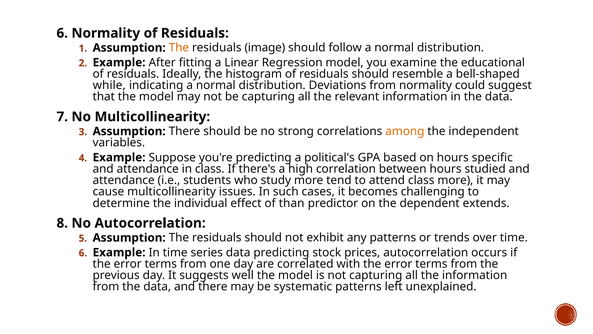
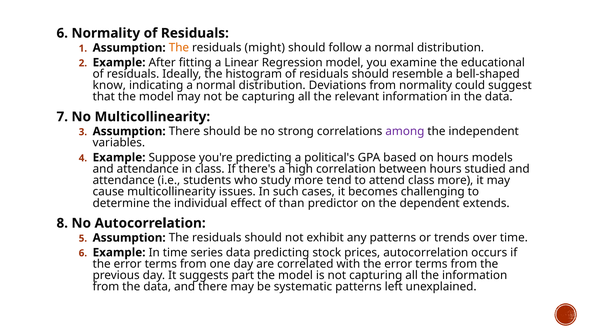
image: image -> might
while: while -> know
among colour: orange -> purple
specific: specific -> models
well: well -> part
